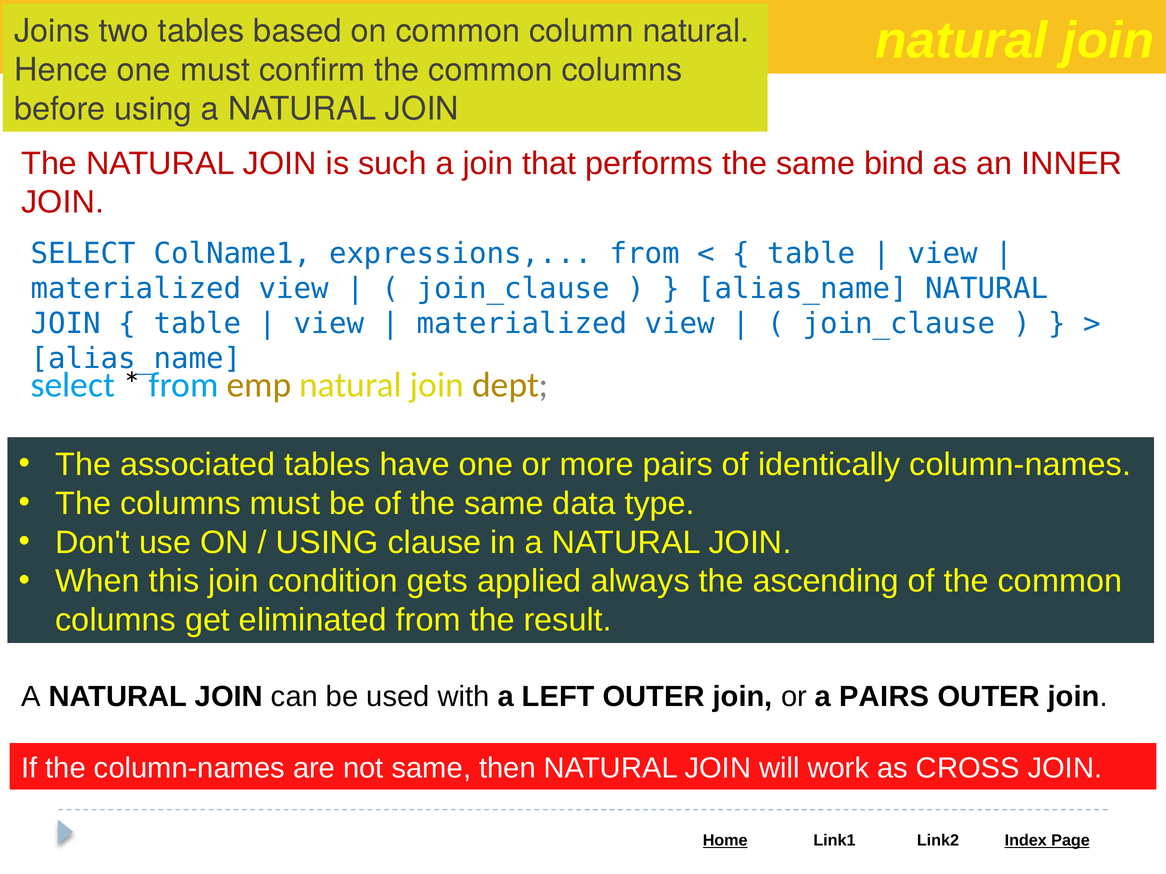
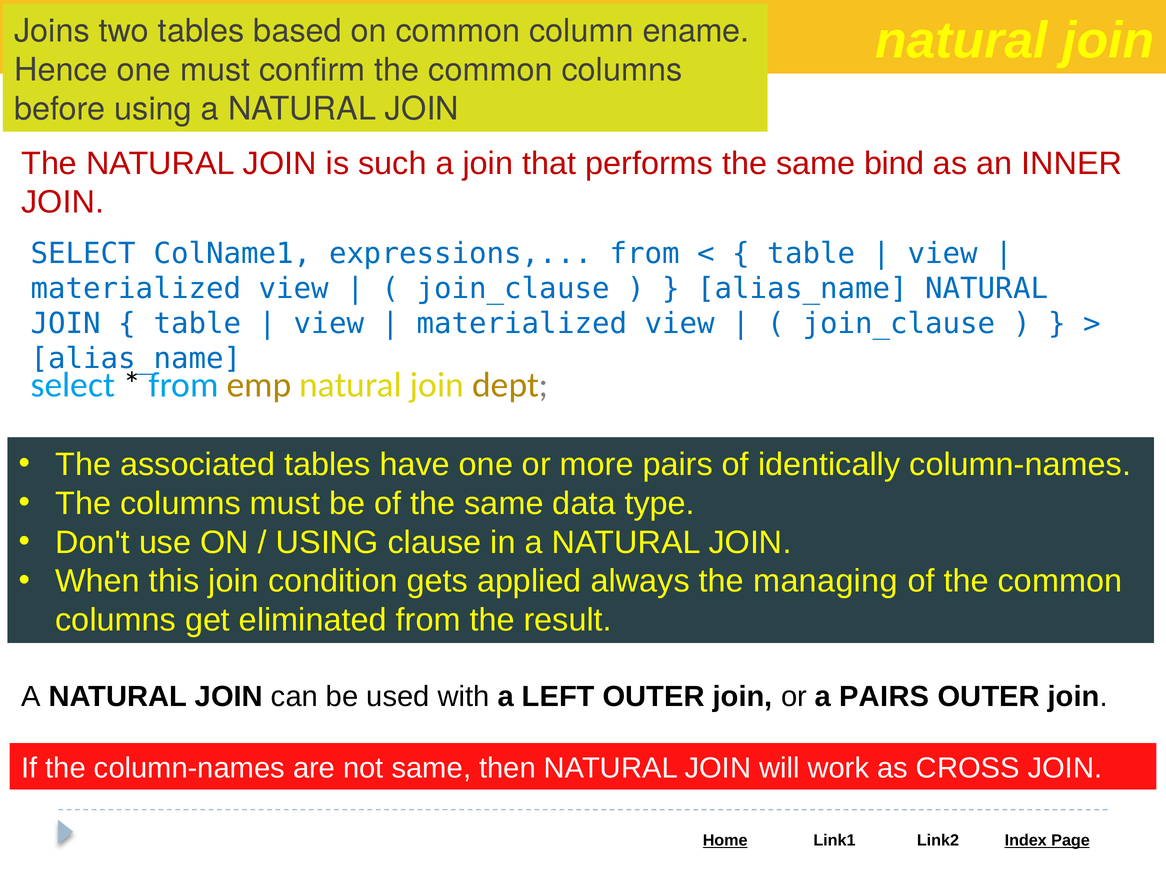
column natural: natural -> ename
ascending: ascending -> managing
